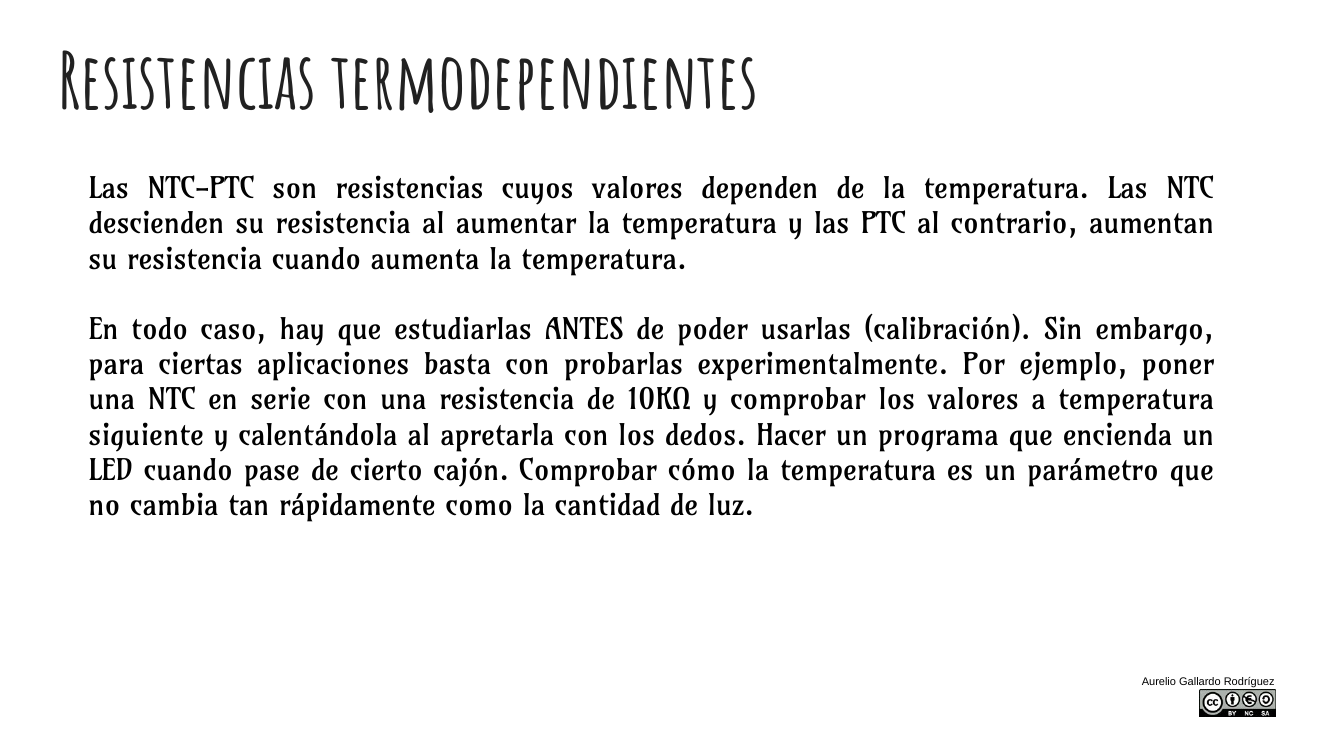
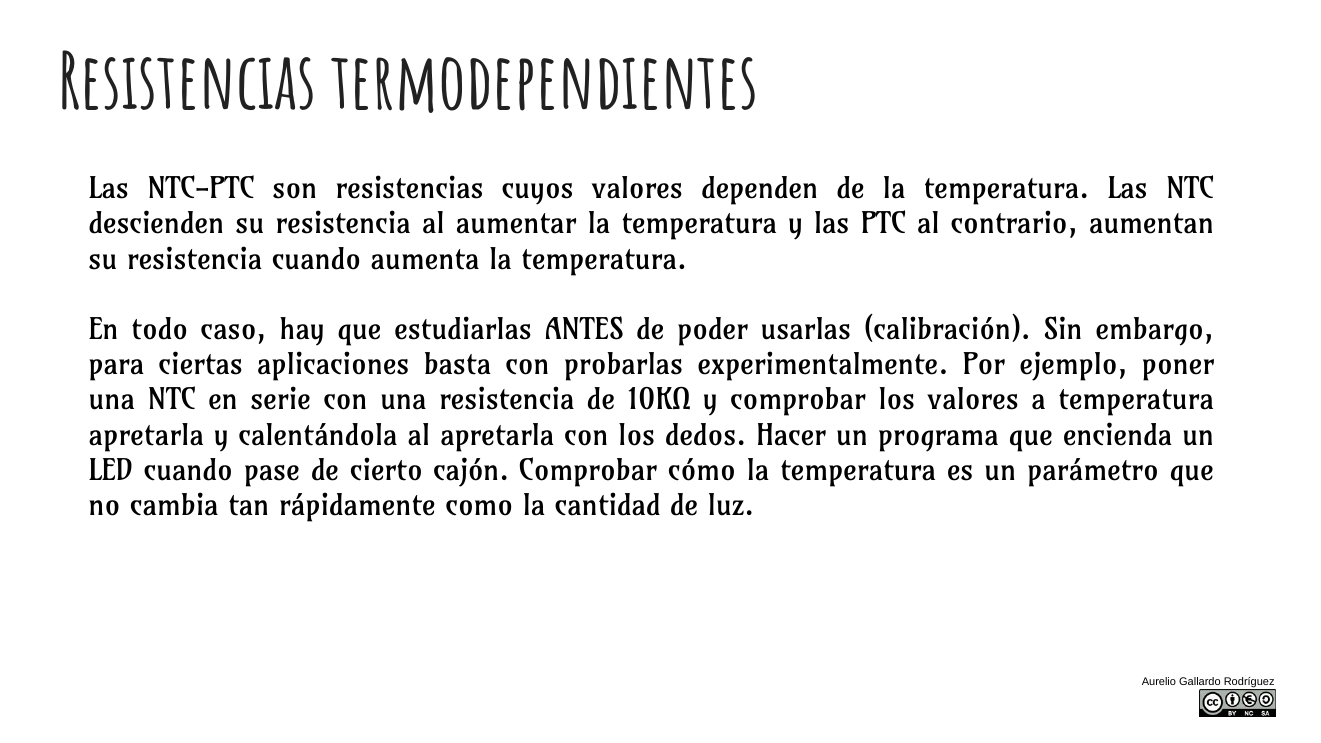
siguiente at (146, 435): siguiente -> apretarla
